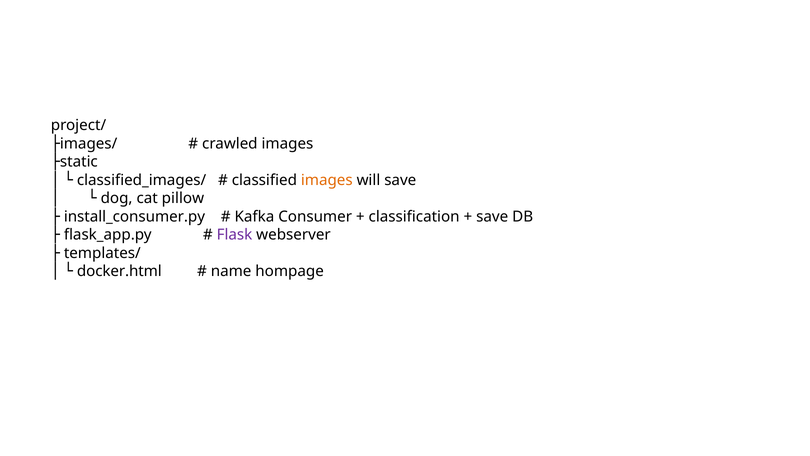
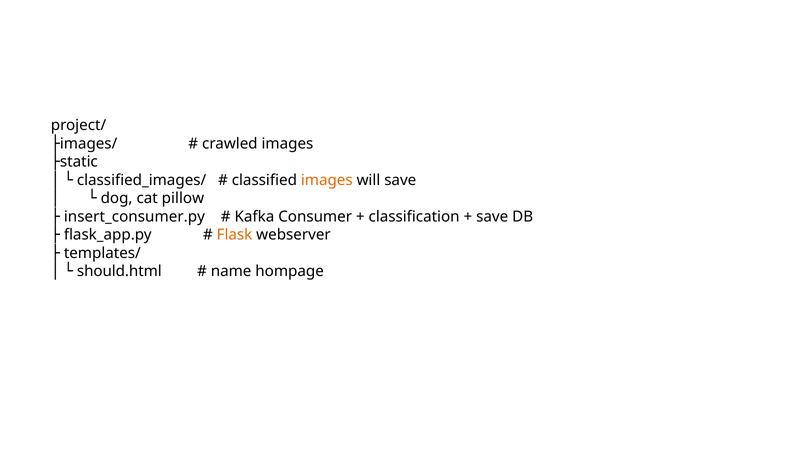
install_consumer.py: install_consumer.py -> insert_consumer.py
Flask colour: purple -> orange
docker.html: docker.html -> should.html
